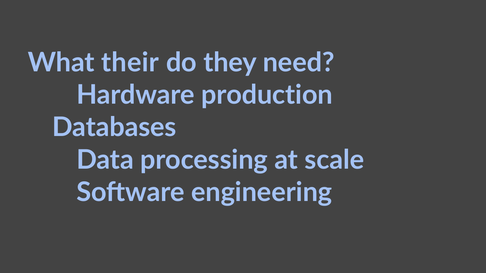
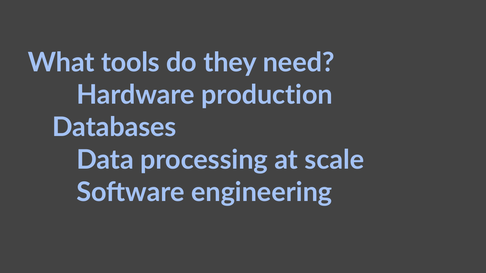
their: their -> tools
